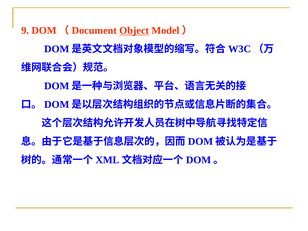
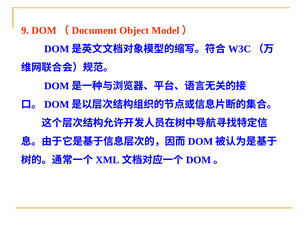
Object underline: present -> none
